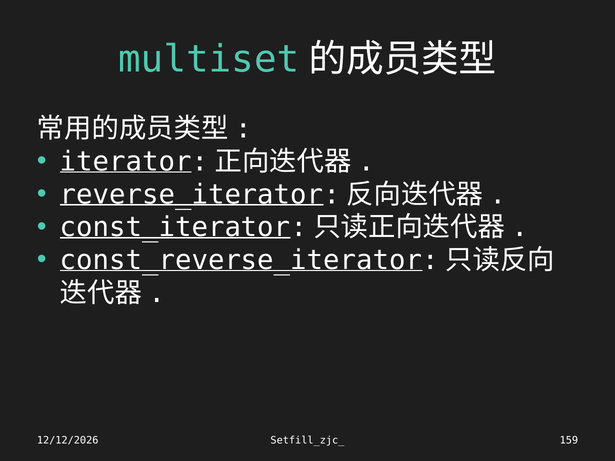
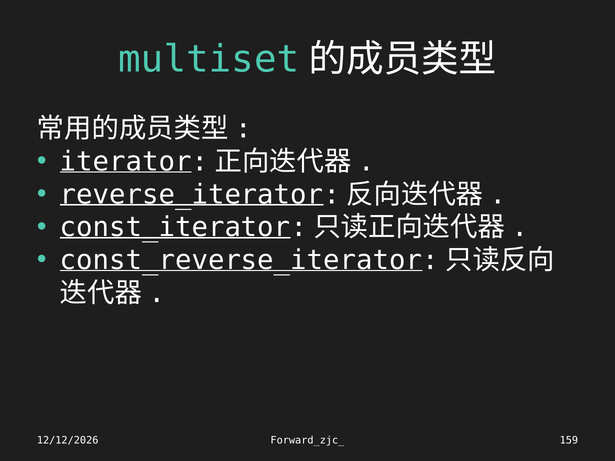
Setfill_zjc_: Setfill_zjc_ -> Forward_zjc_
